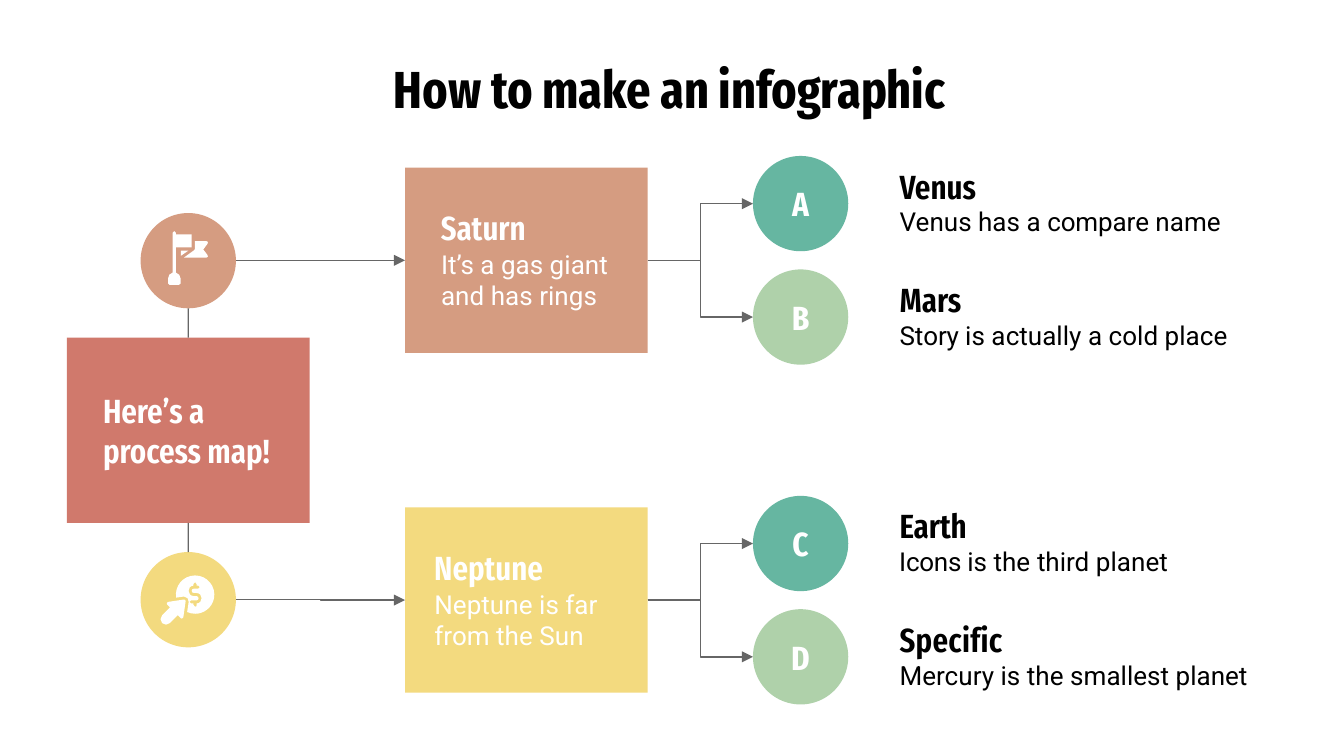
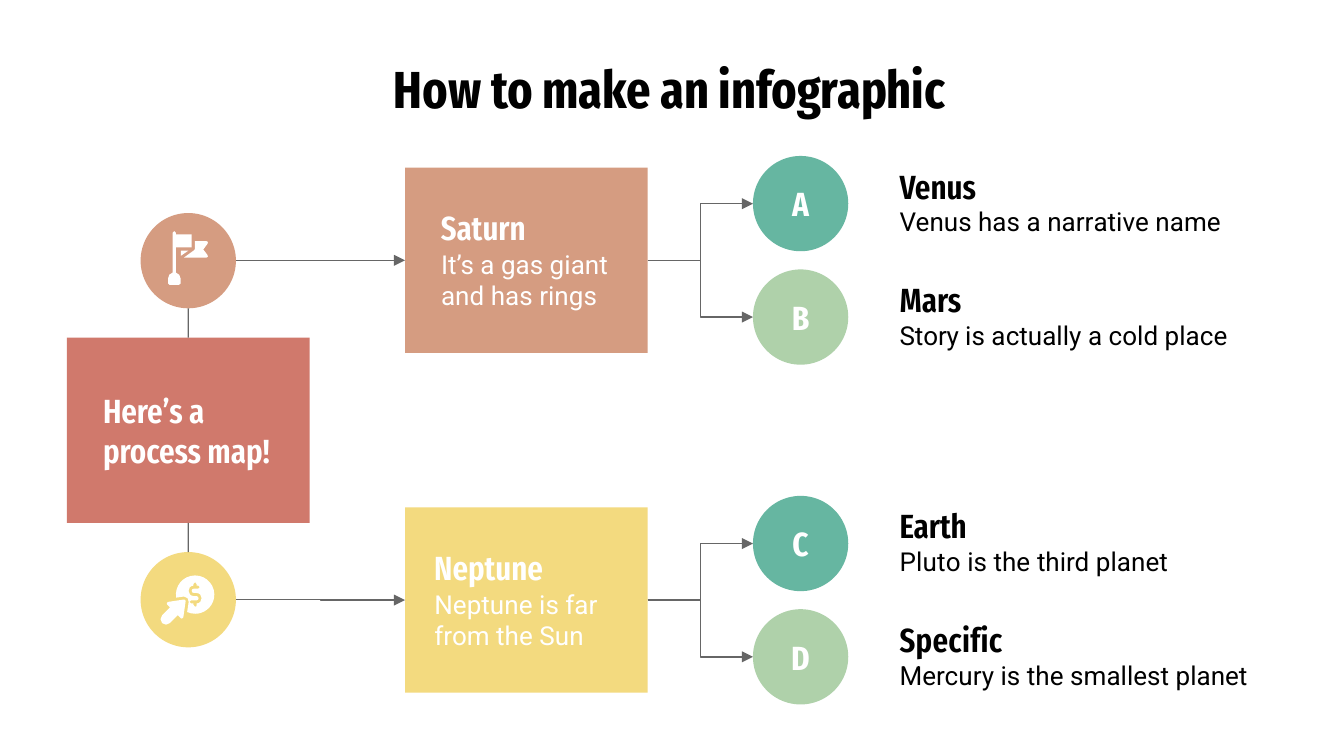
compare: compare -> narrative
Icons: Icons -> Pluto
